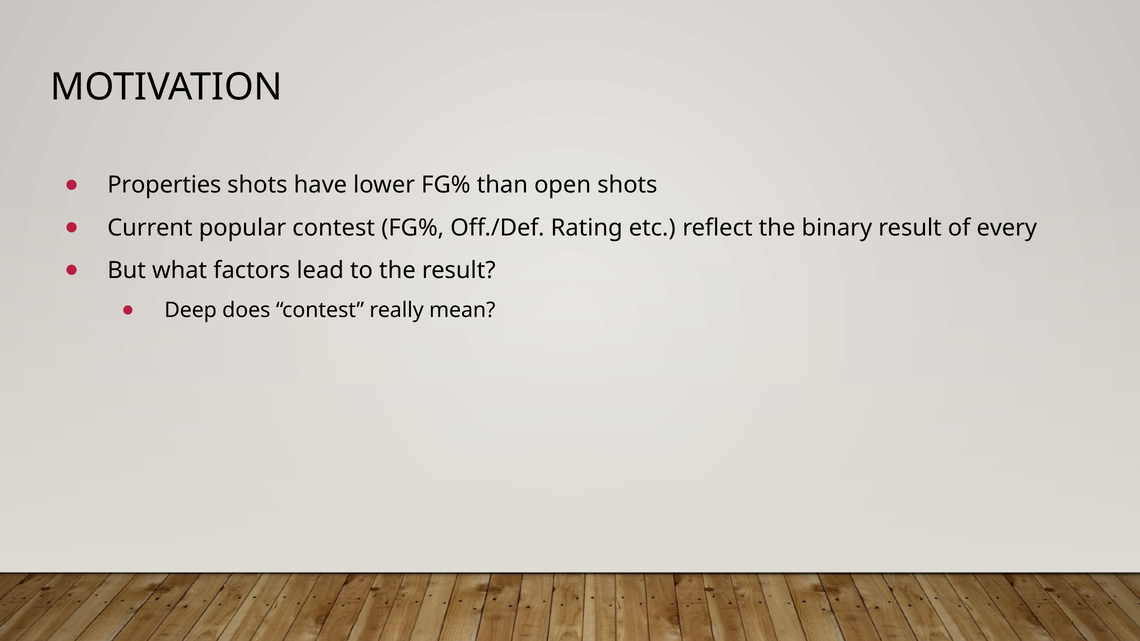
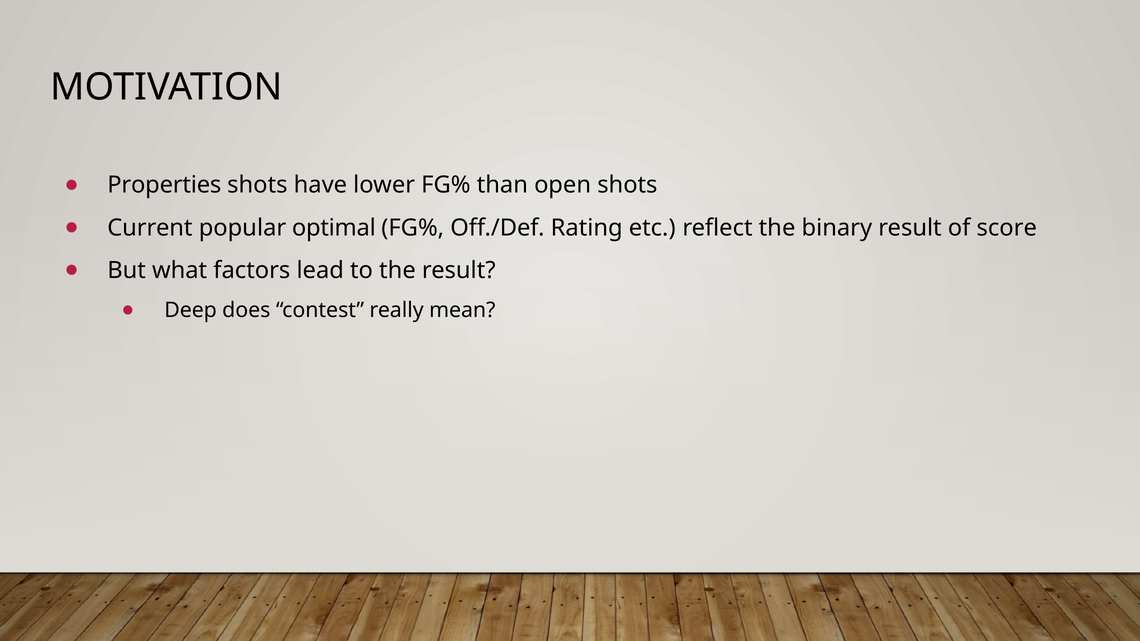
popular contest: contest -> optimal
every: every -> score
